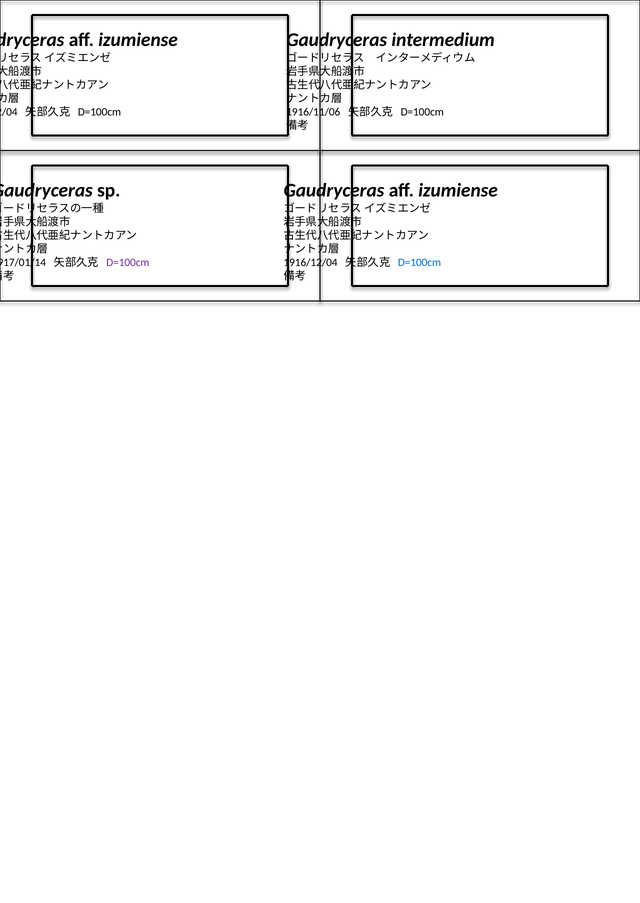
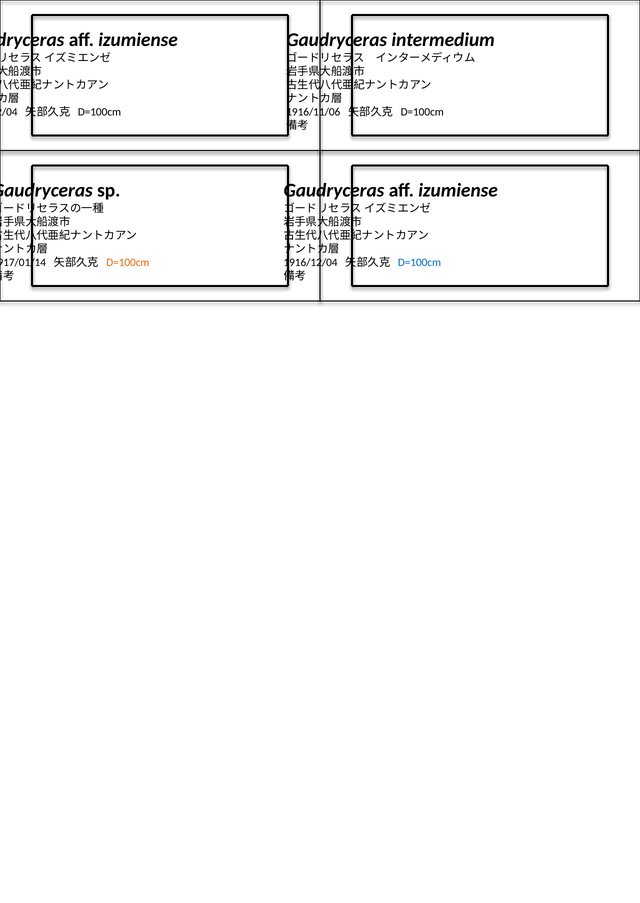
D=100cm at (128, 262) colour: purple -> orange
